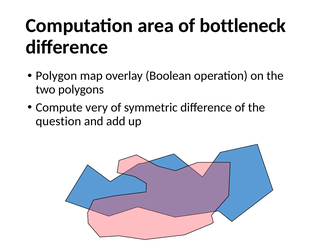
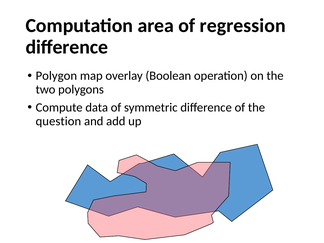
bottleneck: bottleneck -> regression
very: very -> data
